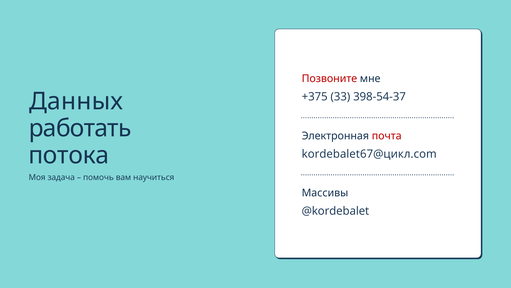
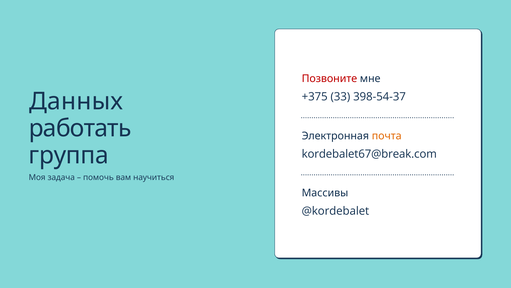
почта colour: red -> orange
потока: потока -> группа
kordebalet67@цикл.com: kordebalet67@цикл.com -> kordebalet67@break.com
